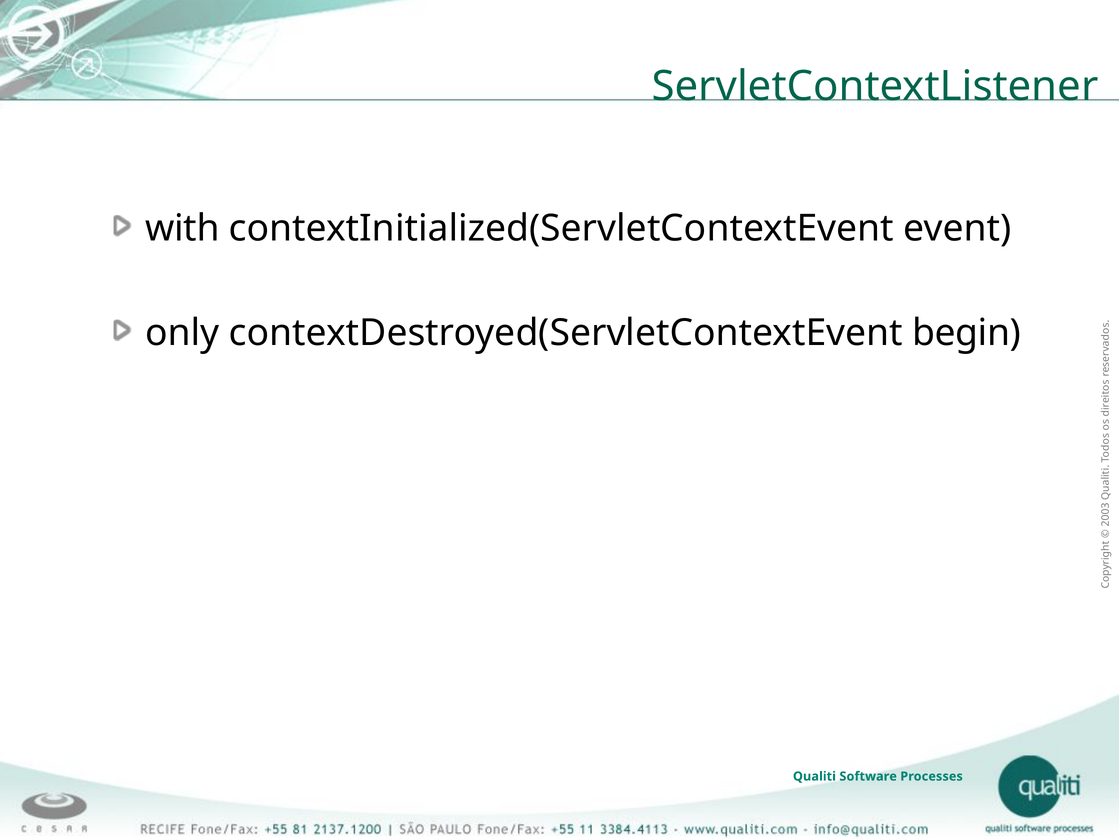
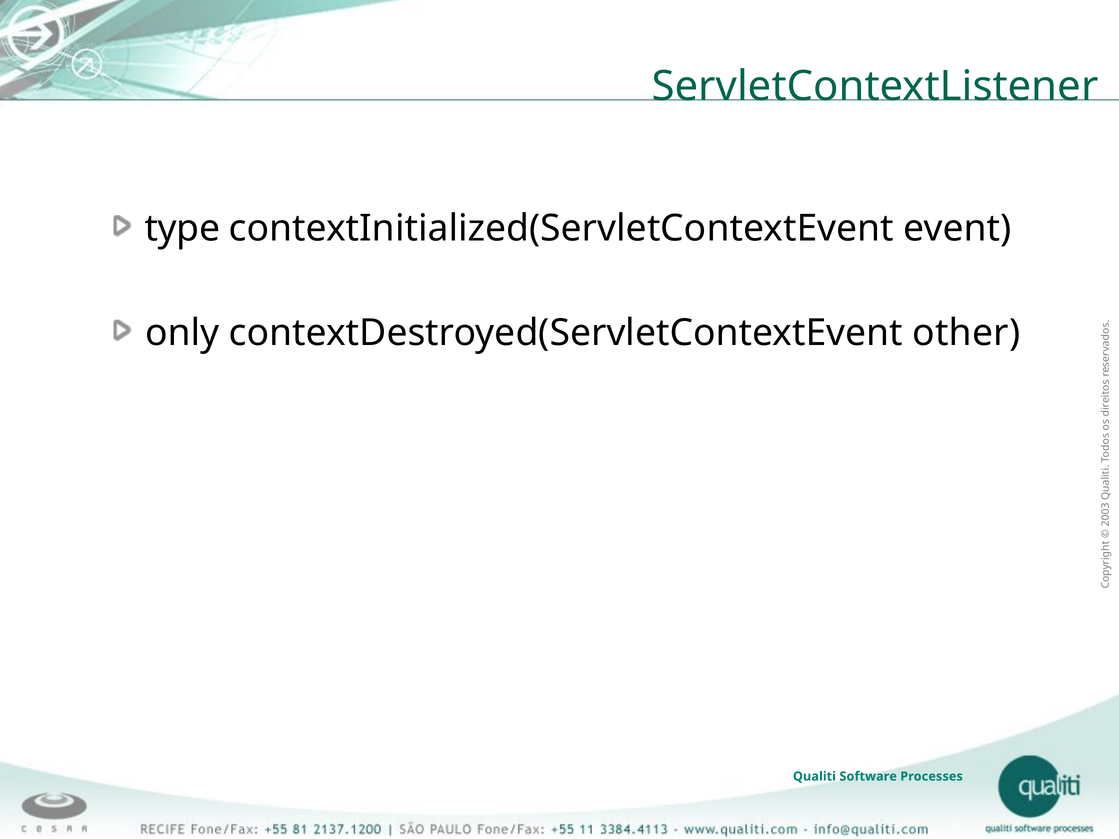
with: with -> type
begin: begin -> other
